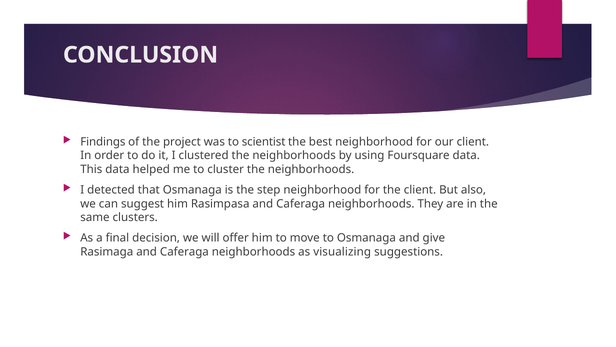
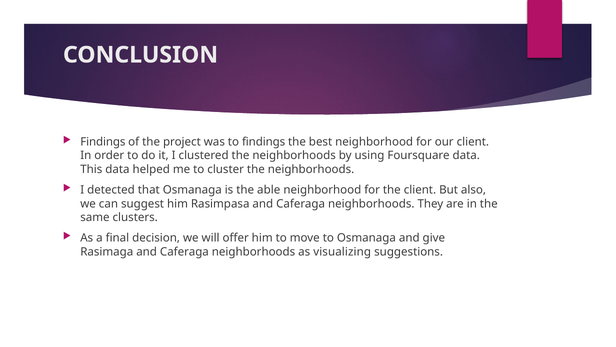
to scientist: scientist -> findings
step: step -> able
